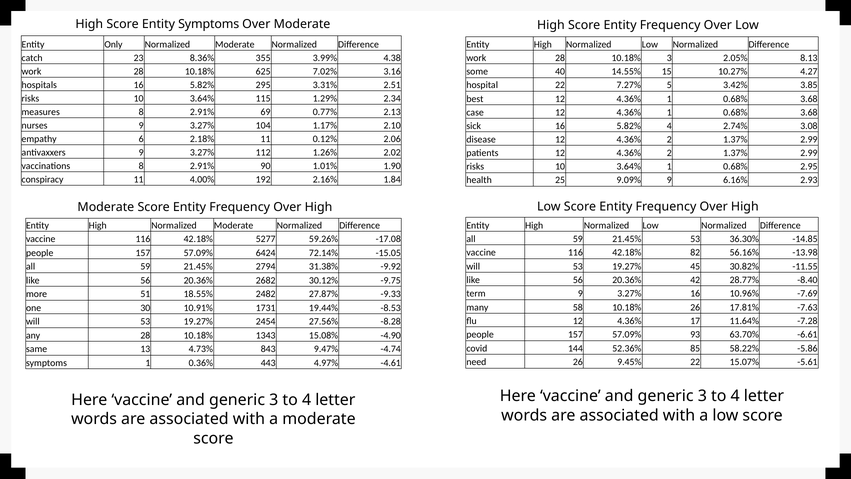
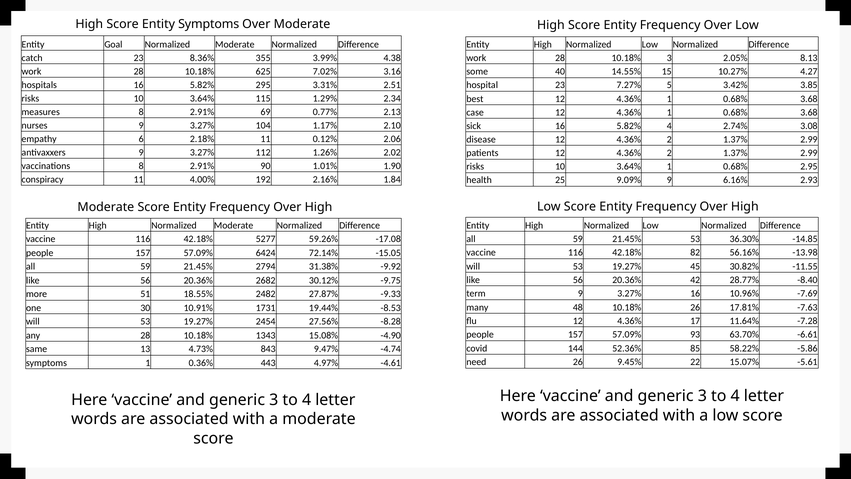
Only: Only -> Goal
hospital 22: 22 -> 23
58: 58 -> 48
